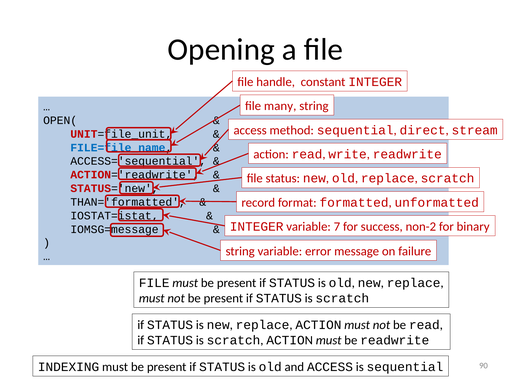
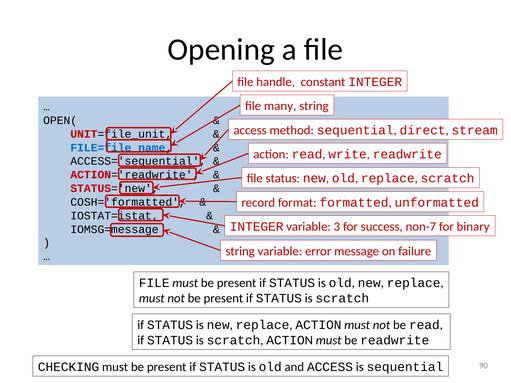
THAN='formatted: THAN='formatted -> COSH='formatted
7: 7 -> 3
non-2: non-2 -> non-7
INDEXING: INDEXING -> CHECKING
